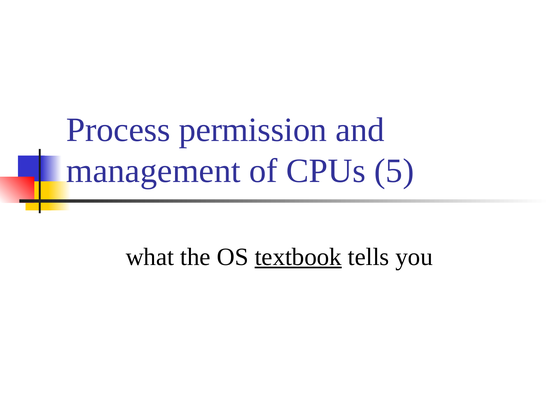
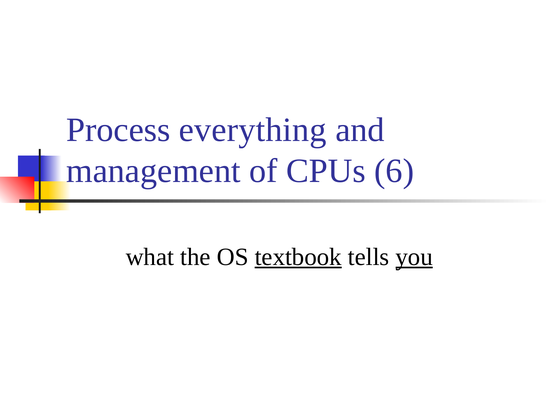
permission: permission -> everything
5: 5 -> 6
you underline: none -> present
